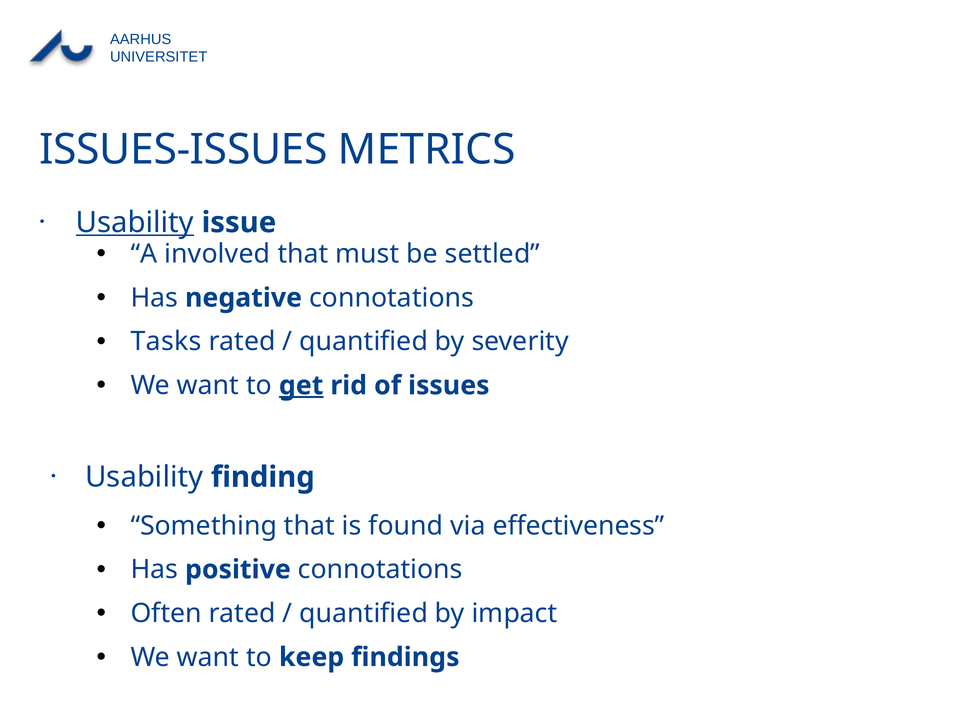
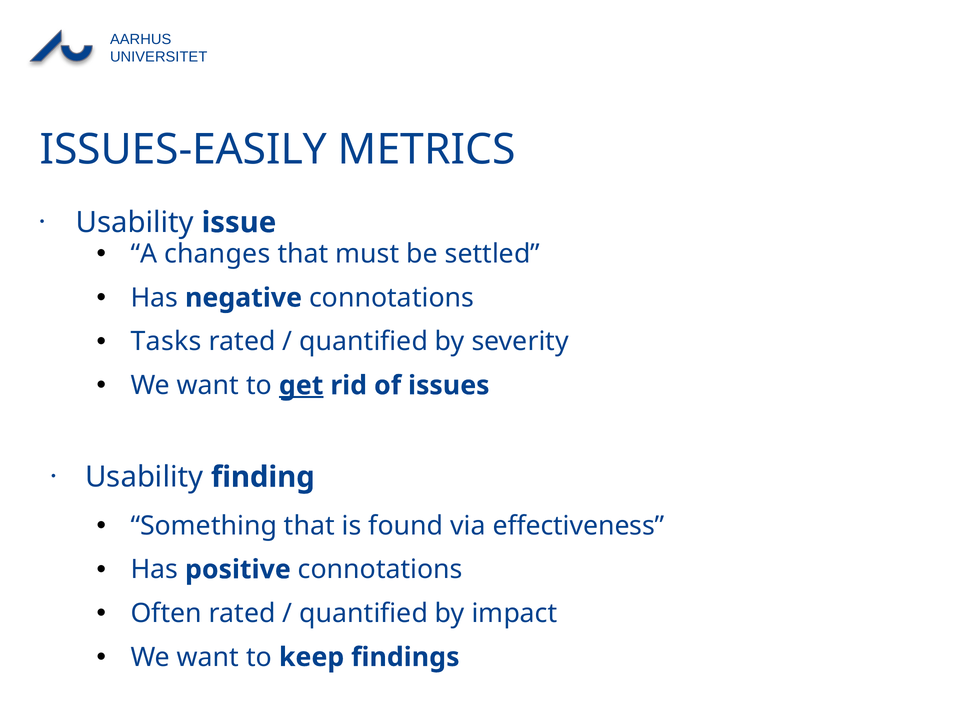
ISSUES-ISSUES: ISSUES-ISSUES -> ISSUES-EASILY
Usability at (135, 222) underline: present -> none
involved: involved -> changes
